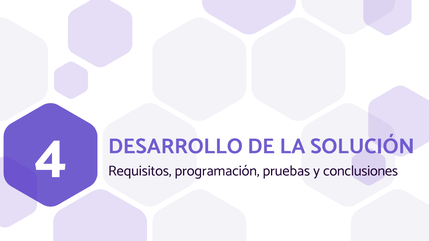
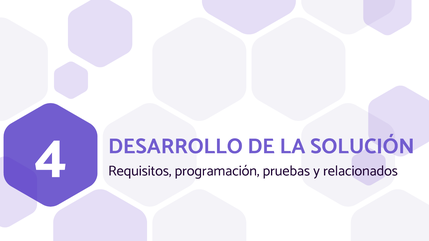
conclusiones: conclusiones -> relacionados
